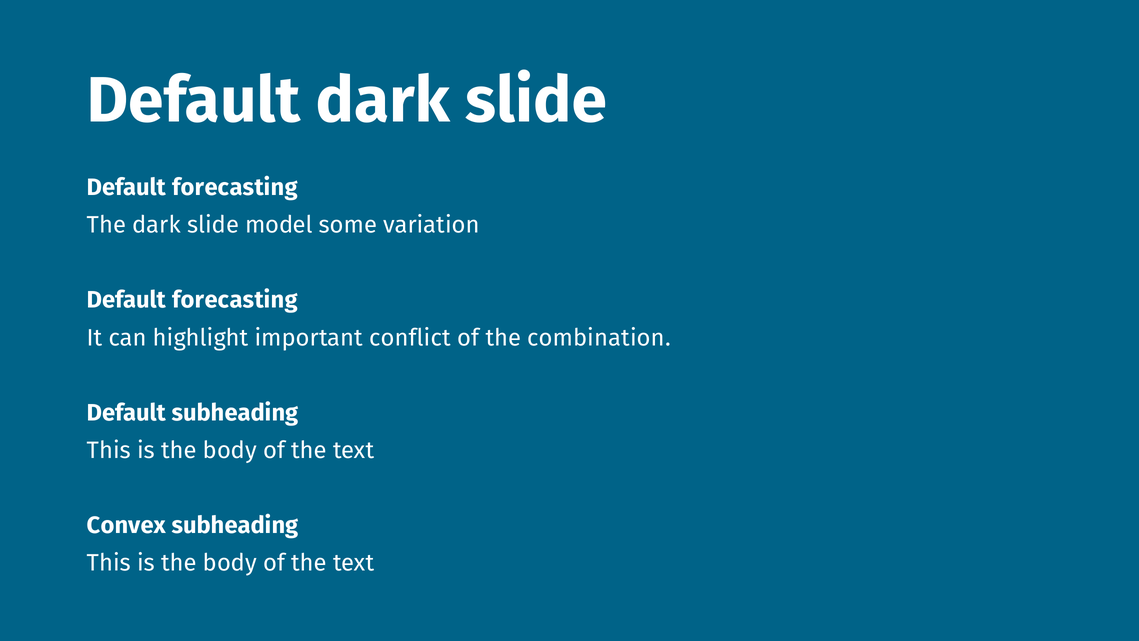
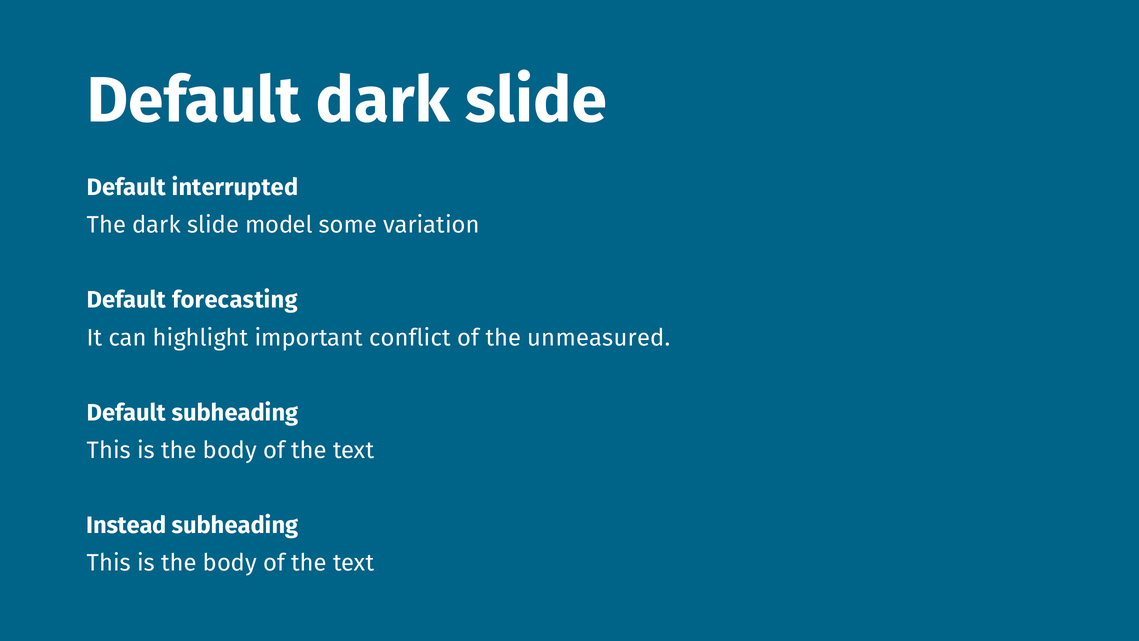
forecasting at (235, 187): forecasting -> interrupted
combination: combination -> unmeasured
Convex: Convex -> Instead
